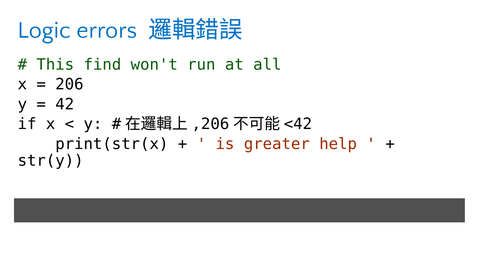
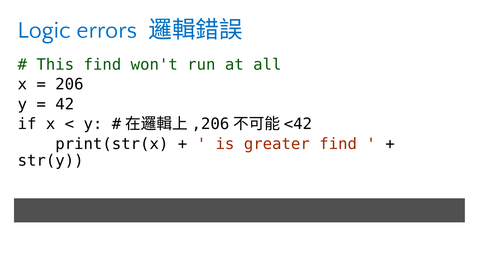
greater help: help -> find
